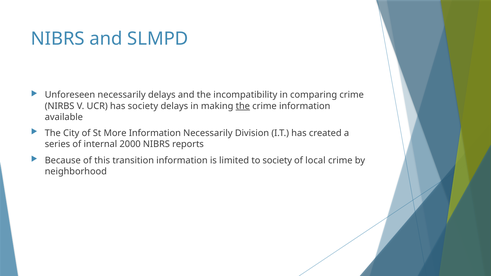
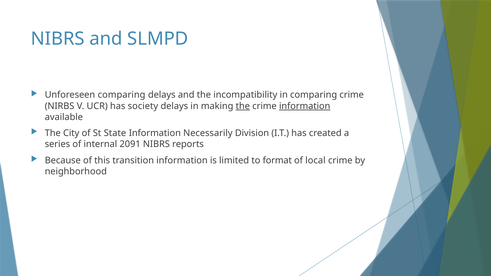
Unforeseen necessarily: necessarily -> comparing
information at (305, 106) underline: none -> present
More: More -> State
2000: 2000 -> 2091
to society: society -> format
